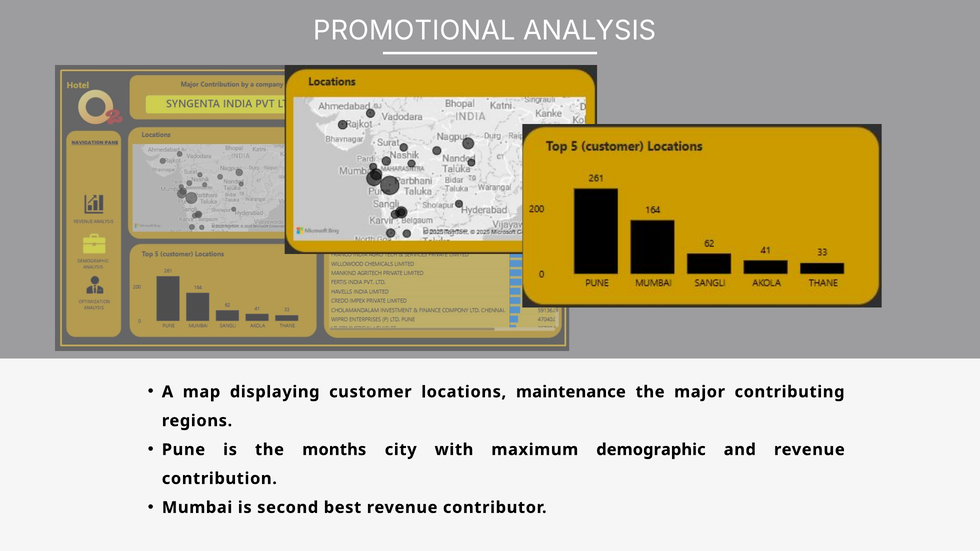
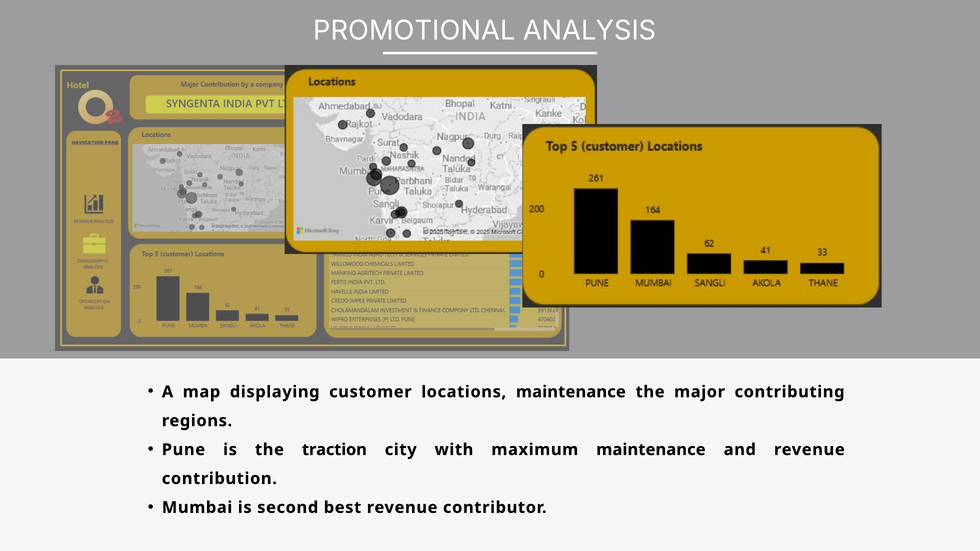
months: months -> traction
maximum demographic: demographic -> maintenance
